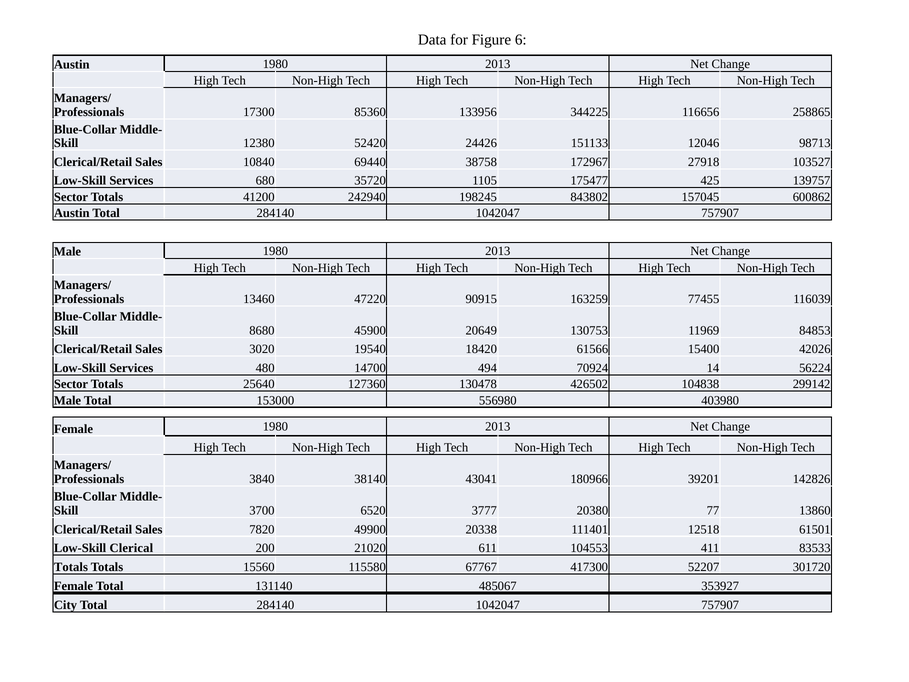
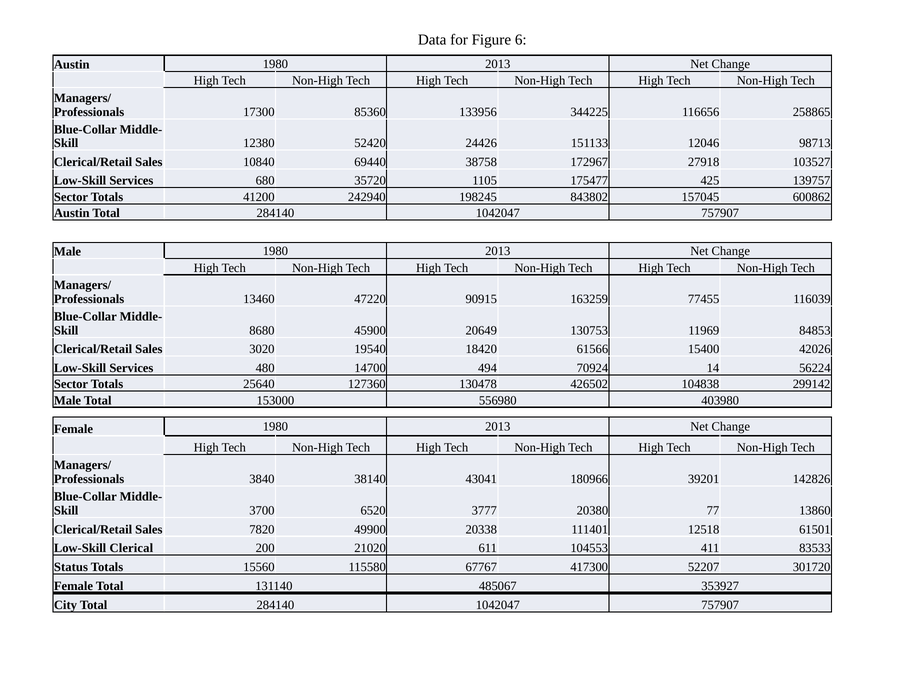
Totals at (71, 567): Totals -> Status
